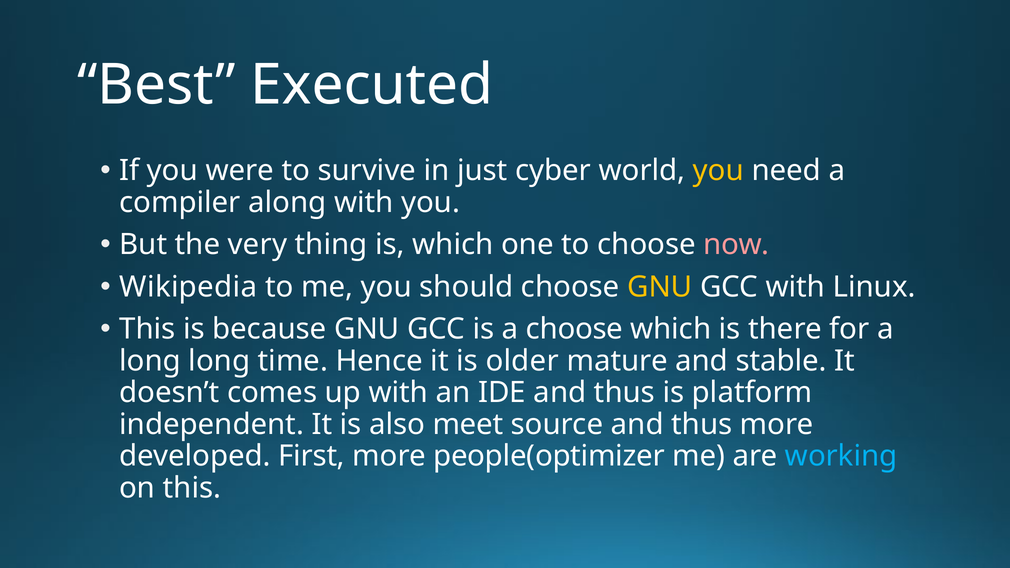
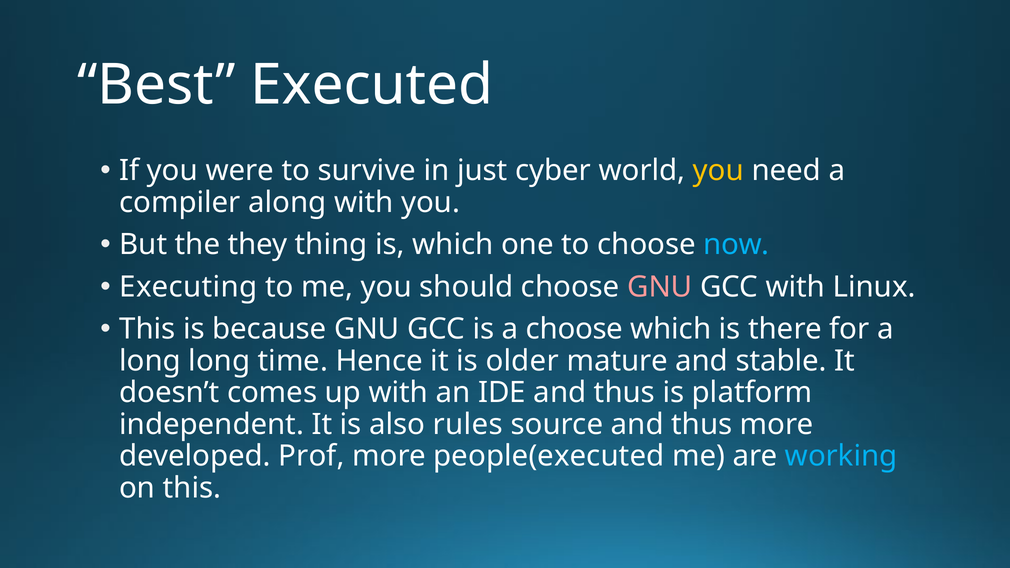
very: very -> they
now colour: pink -> light blue
Wikipedia: Wikipedia -> Executing
GNU at (660, 287) colour: yellow -> pink
meet: meet -> rules
First: First -> Prof
people(optimizer: people(optimizer -> people(executed
